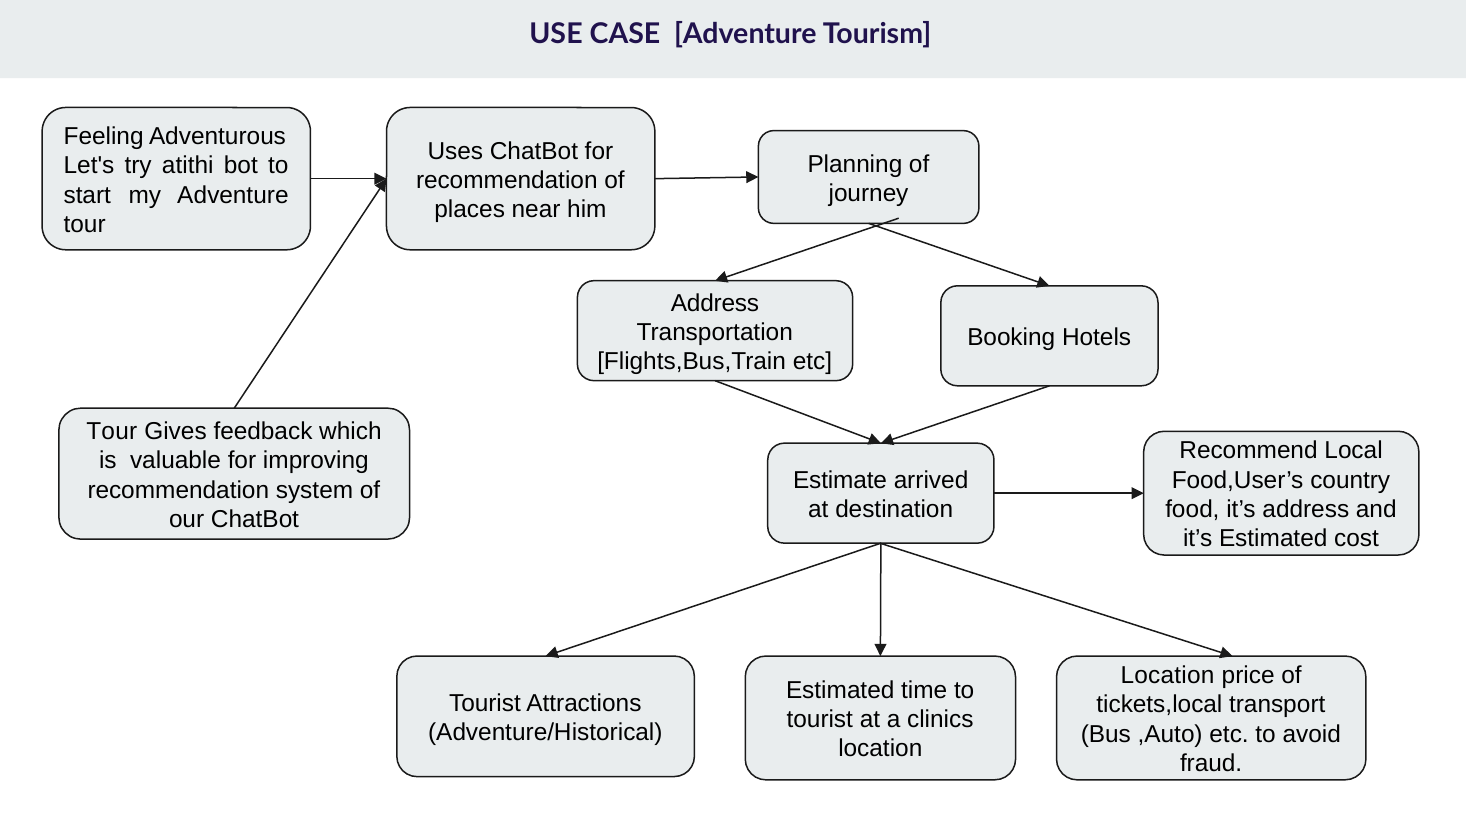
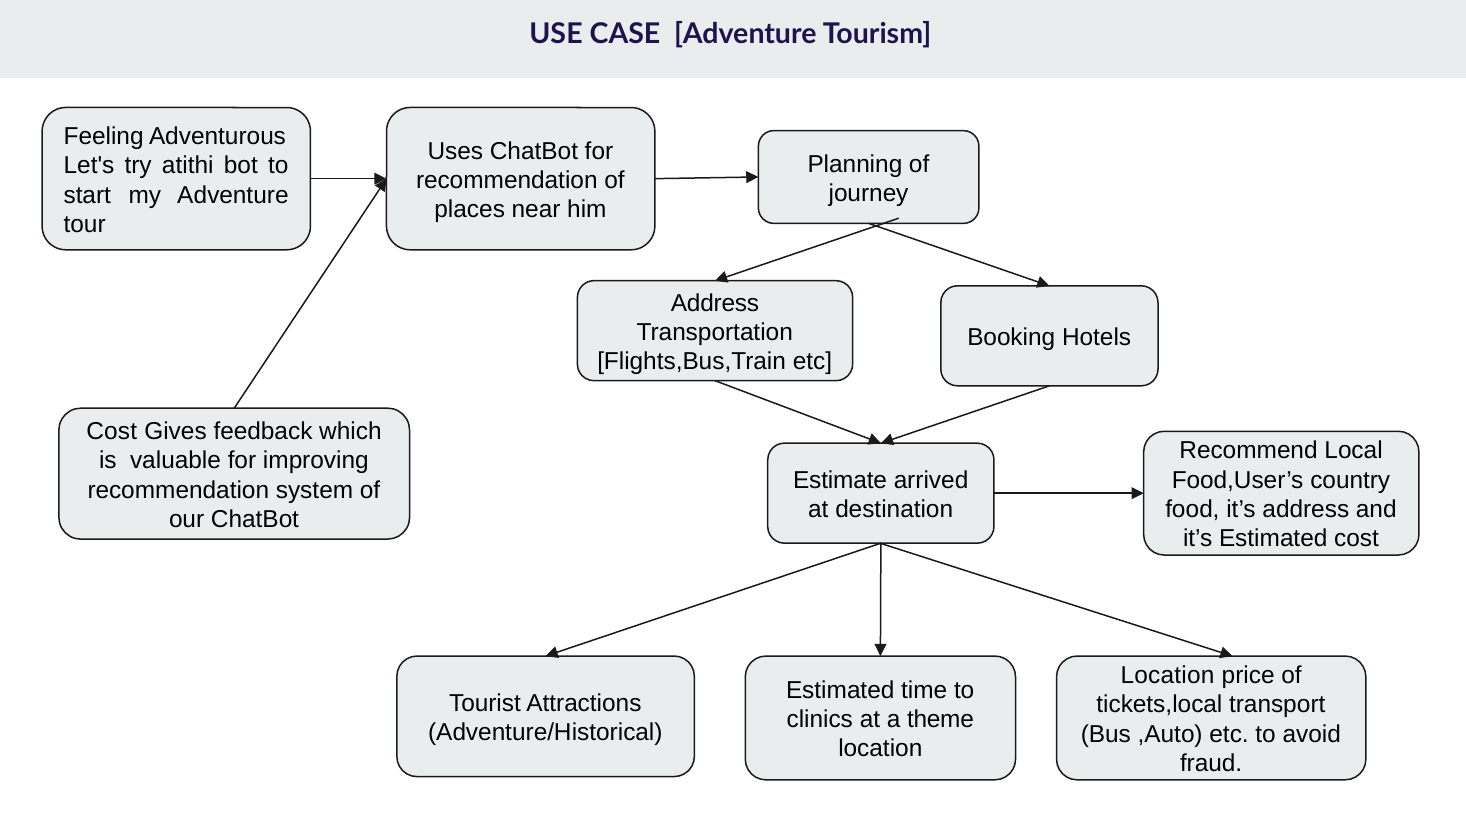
Tour at (112, 431): Tour -> Cost
tourist at (820, 719): tourist -> clinics
clinics: clinics -> theme
